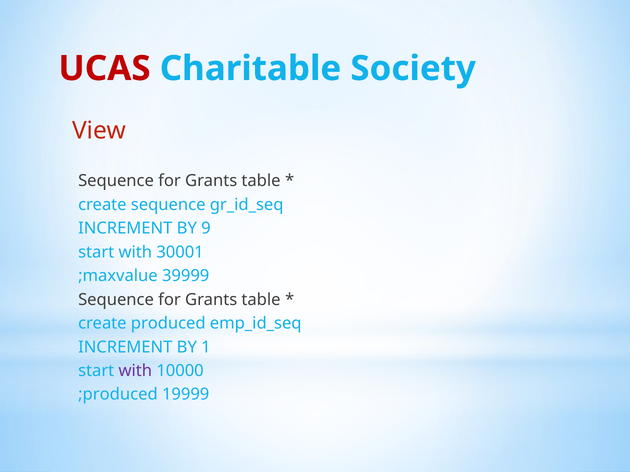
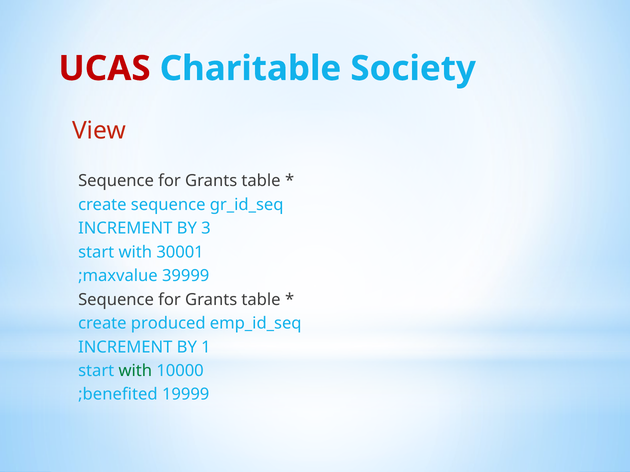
9: 9 -> 3
with at (135, 371) colour: purple -> green
produced at (120, 395): produced -> benefited
